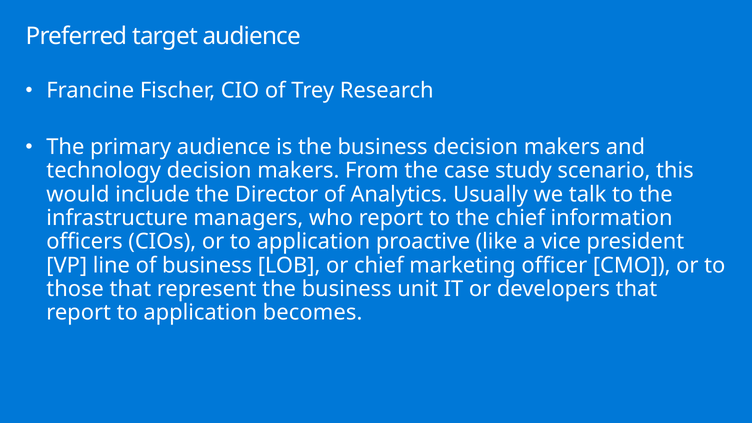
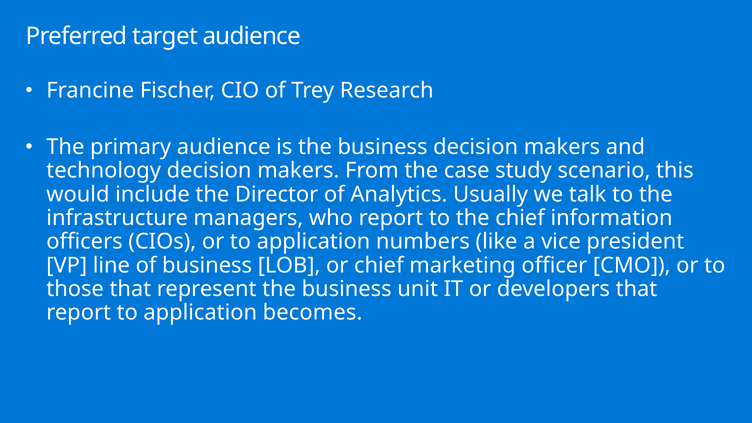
proactive: proactive -> numbers
